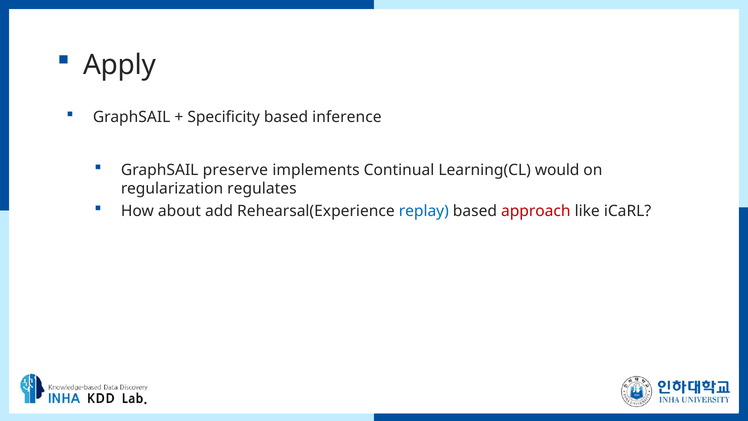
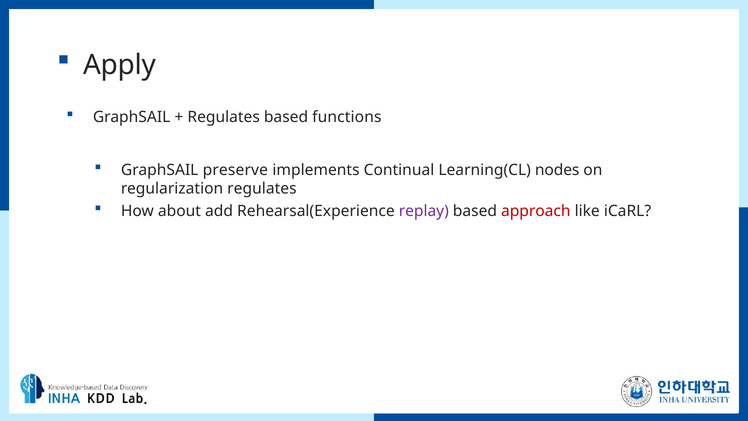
Specificity at (224, 117): Specificity -> Regulates
inference: inference -> functions
would: would -> nodes
replay colour: blue -> purple
